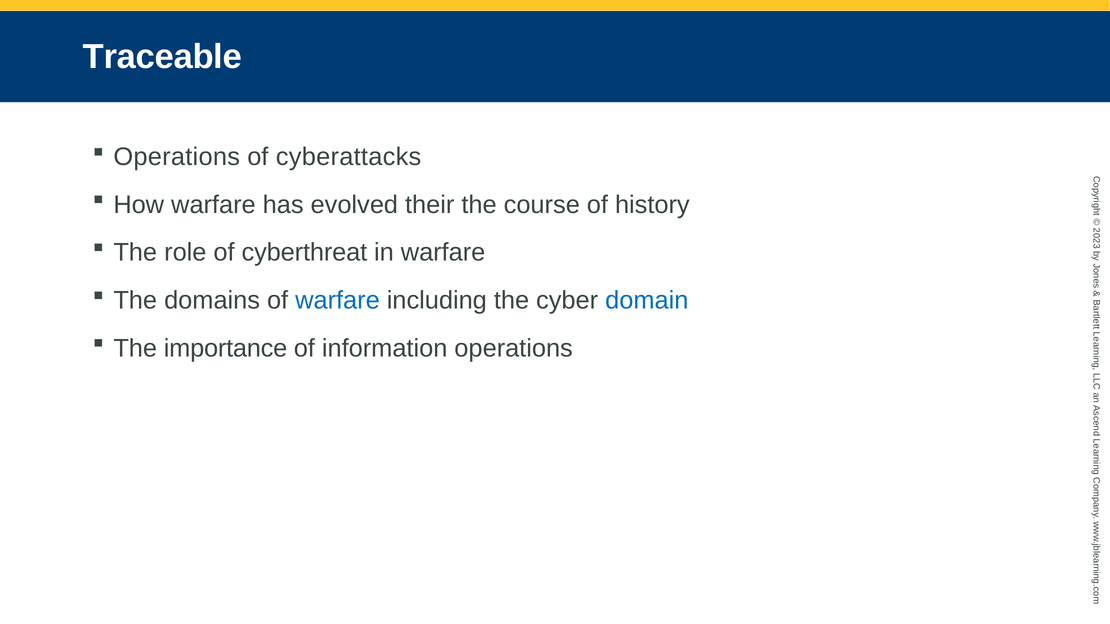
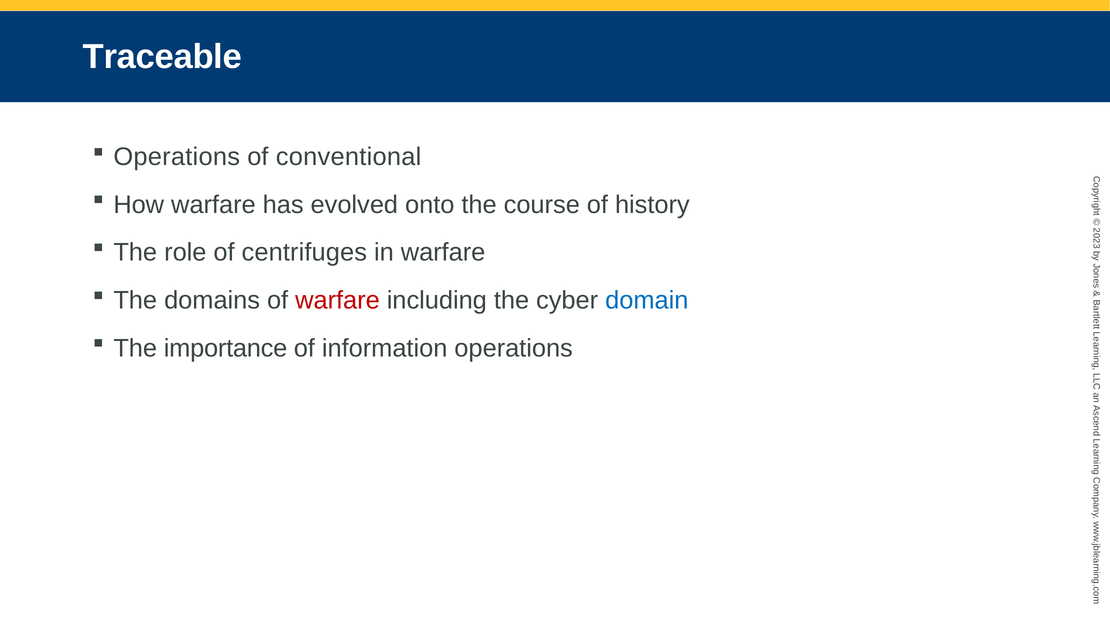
cyberattacks: cyberattacks -> conventional
their: their -> onto
cyberthreat: cyberthreat -> centrifuges
warfare at (338, 300) colour: blue -> red
